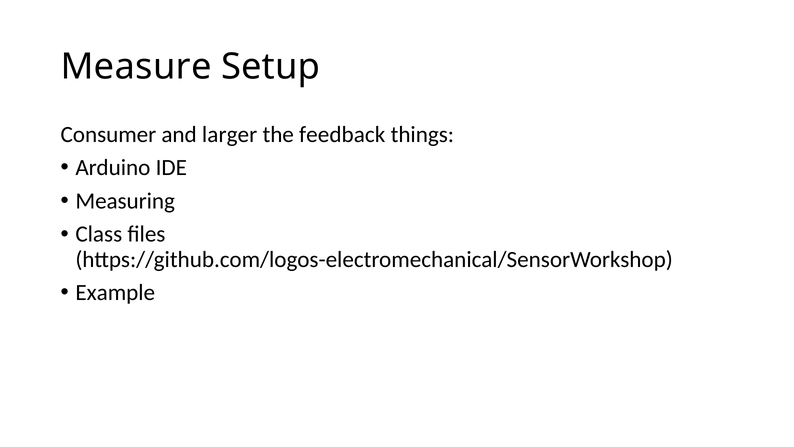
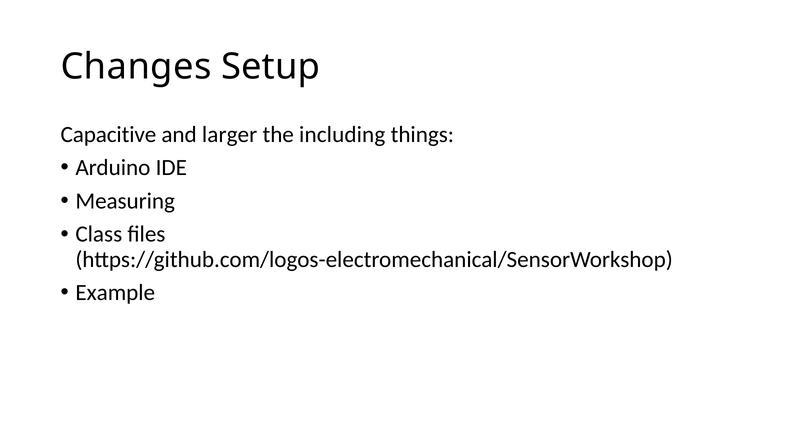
Measure: Measure -> Changes
Consumer: Consumer -> Capacitive
feedback: feedback -> including
